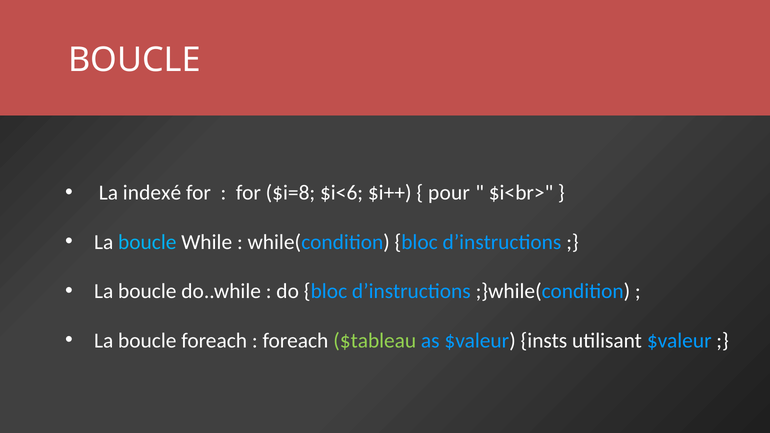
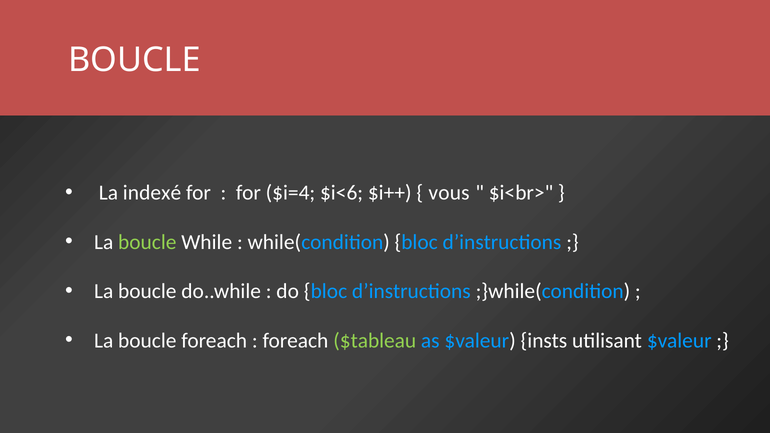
$i=8: $i=8 -> $i=4
pour: pour -> vous
boucle at (147, 242) colour: light blue -> light green
